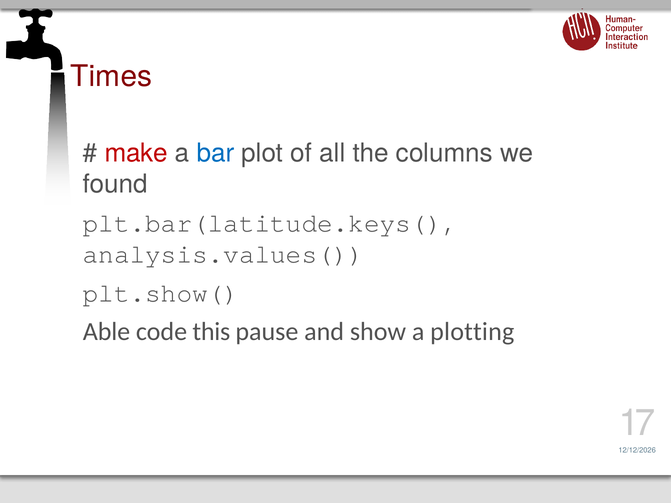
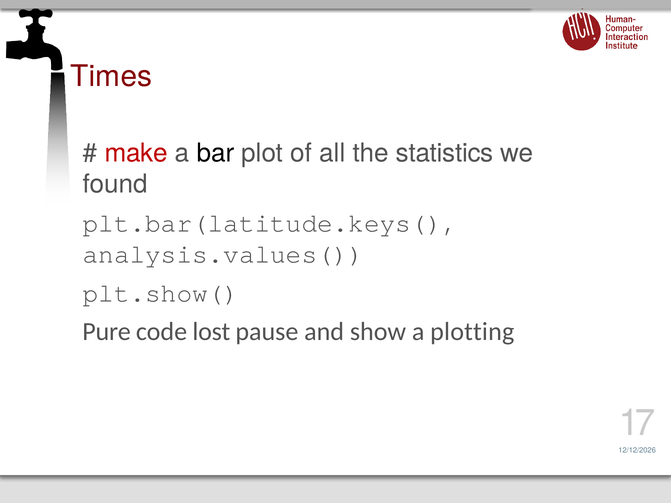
bar colour: blue -> black
columns: columns -> statistics
Able: Able -> Pure
this: this -> lost
